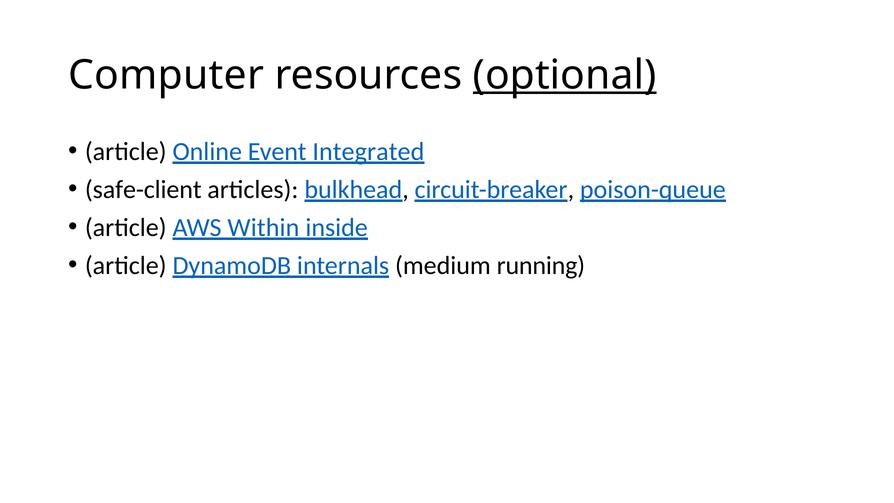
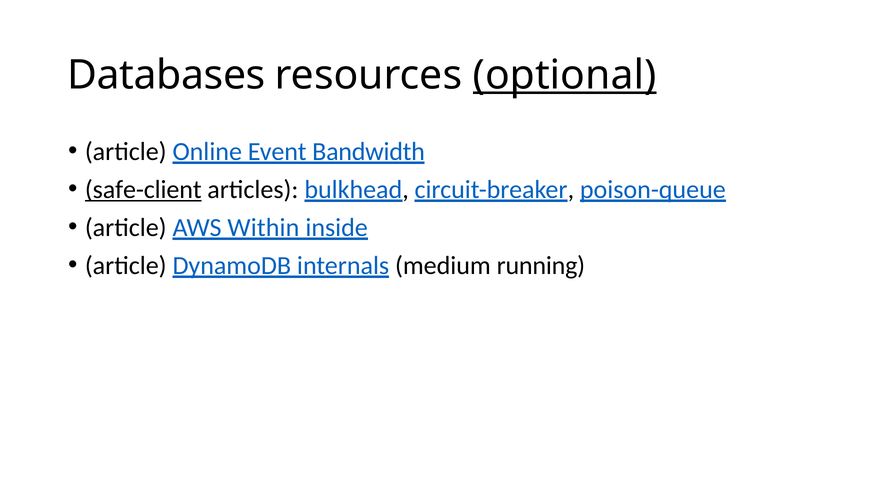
Computer: Computer -> Databases
Integrated: Integrated -> Bandwidth
safe-client underline: none -> present
